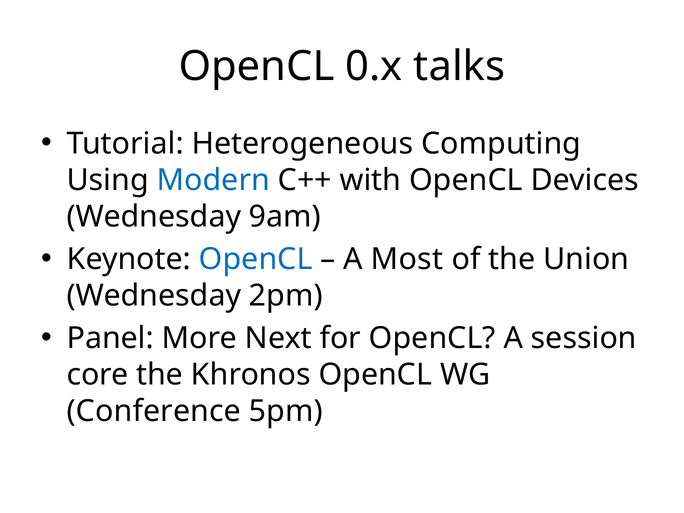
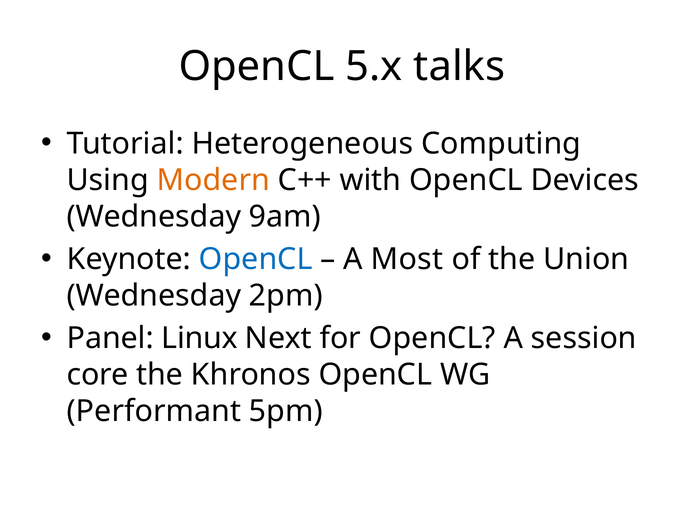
0.x: 0.x -> 5.x
Modern colour: blue -> orange
More: More -> Linux
Conference: Conference -> Performant
